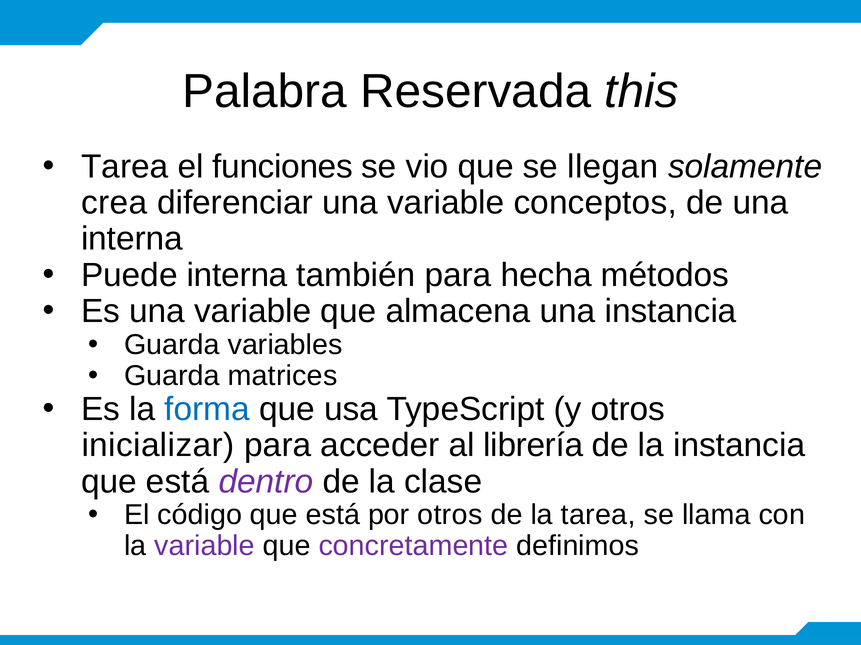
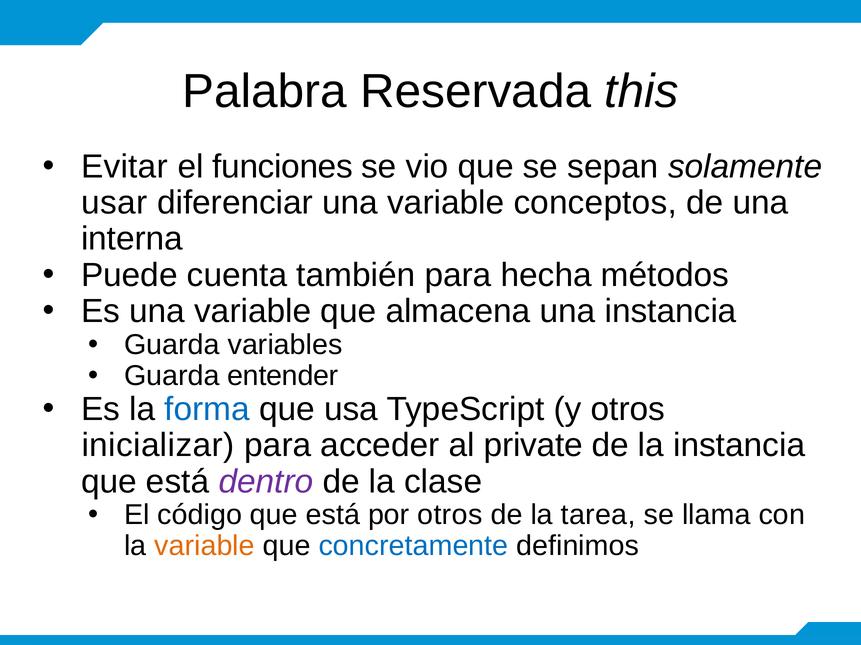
Tarea at (125, 167): Tarea -> Evitar
llegan: llegan -> sepan
crea: crea -> usar
Puede interna: interna -> cuenta
matrices: matrices -> entender
librería: librería -> private
variable at (205, 547) colour: purple -> orange
concretamente colour: purple -> blue
